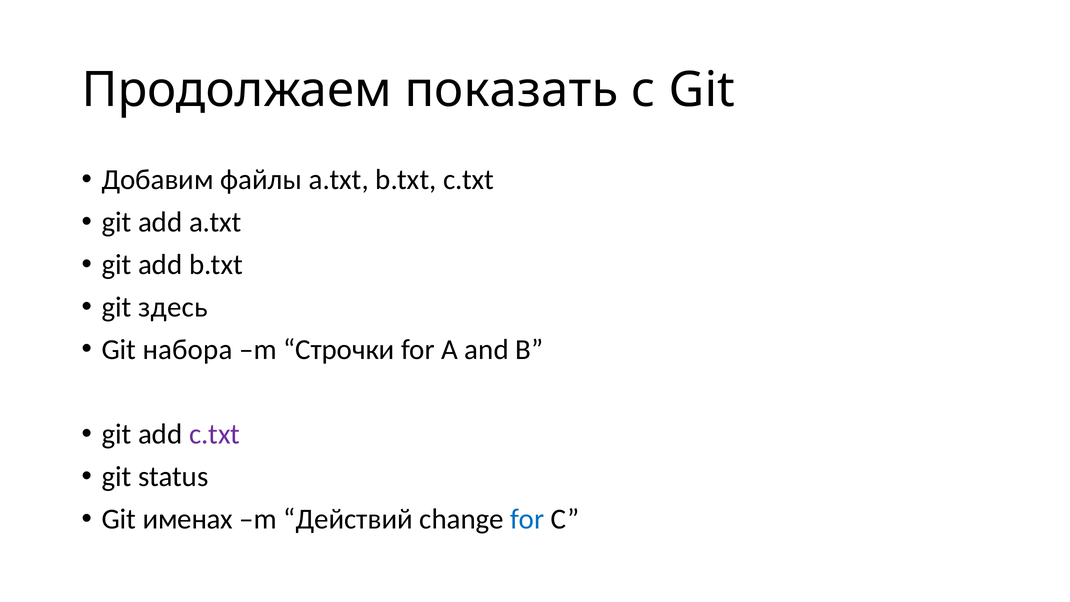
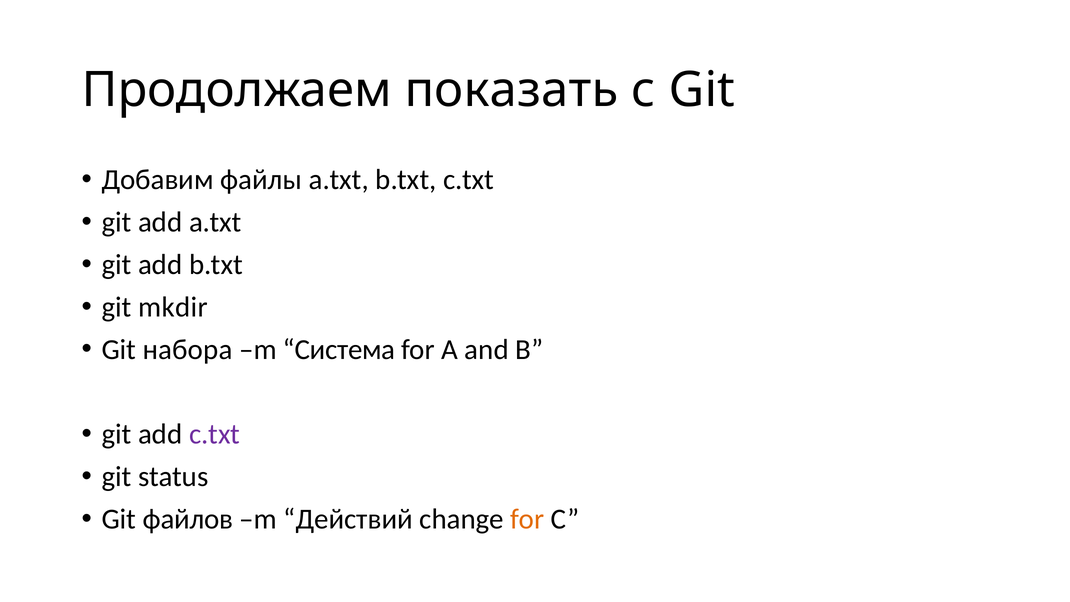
здесь: здесь -> mkdir
Строчки: Строчки -> Система
именах: именах -> файлов
for at (527, 519) colour: blue -> orange
